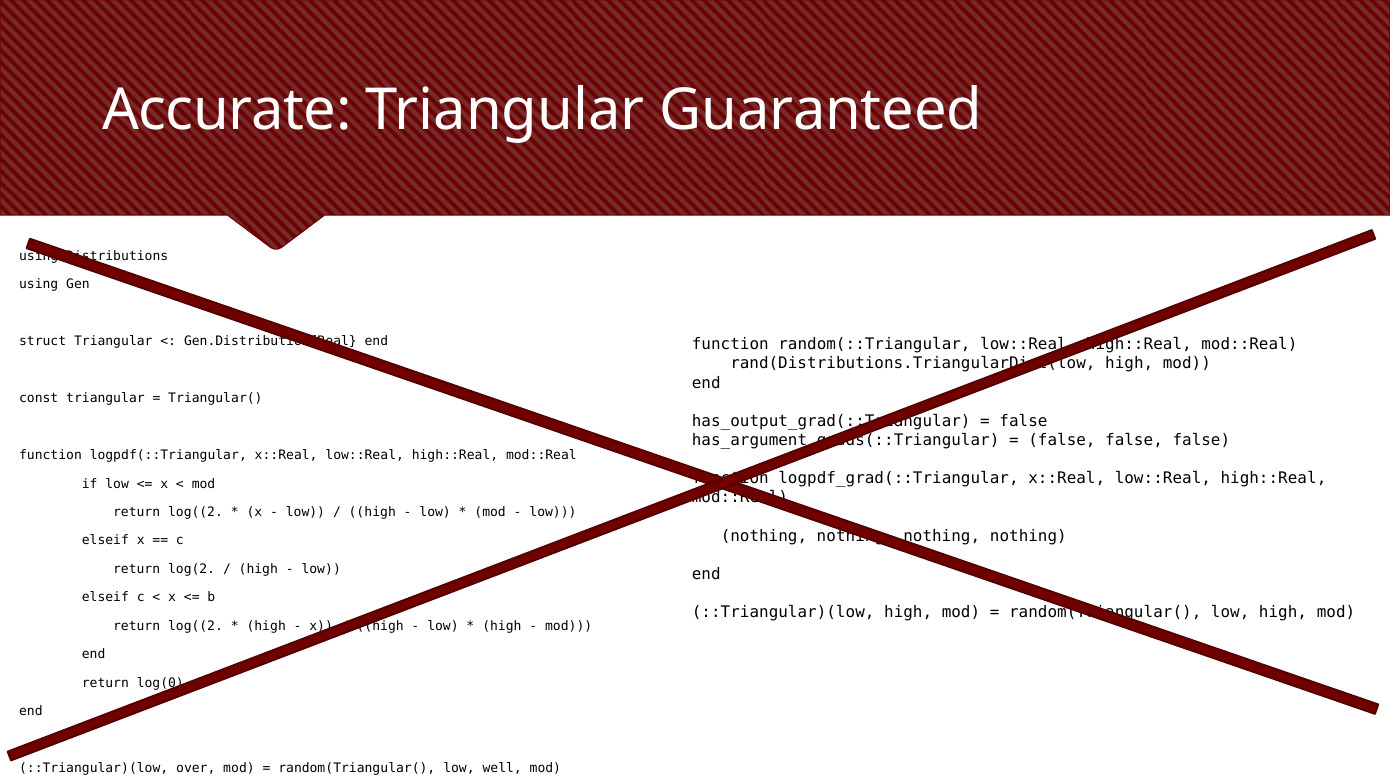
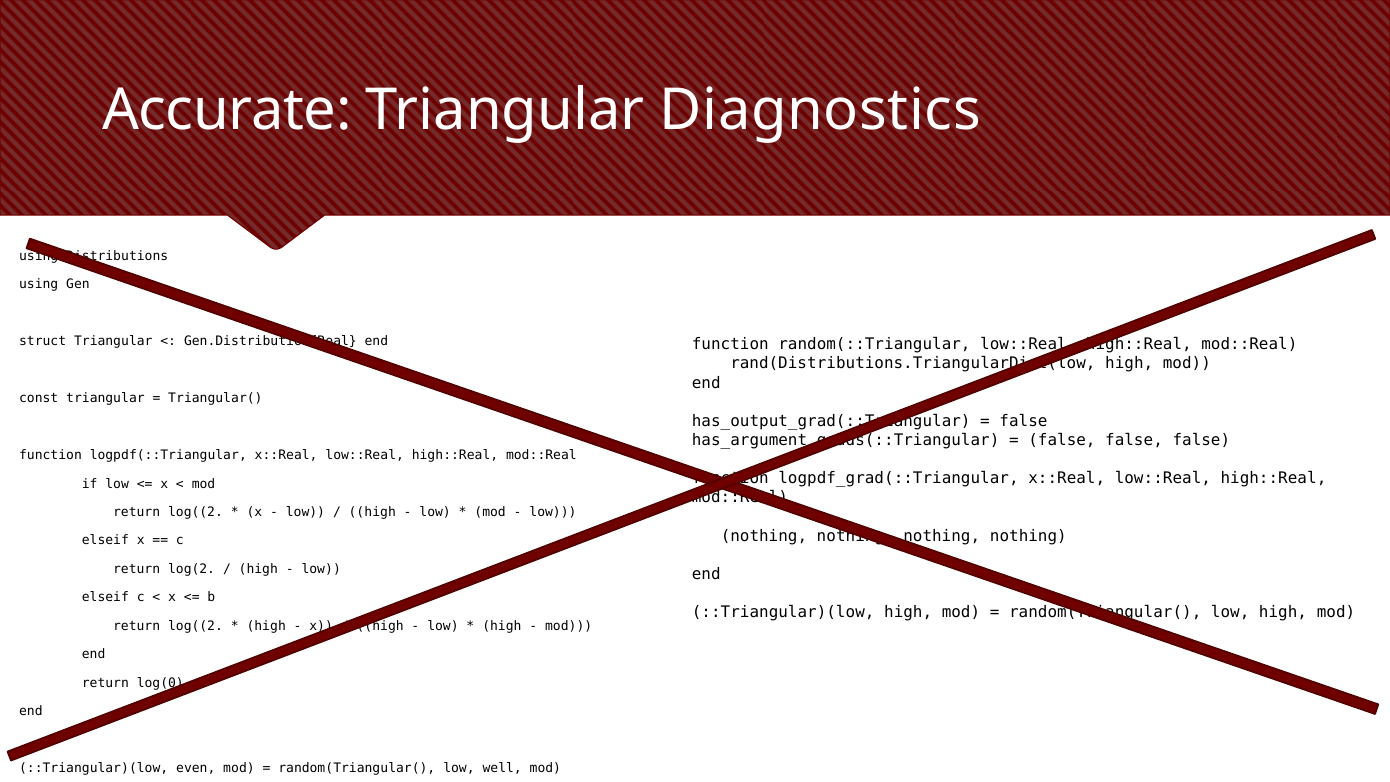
Guaranteed: Guaranteed -> Diagnostics
over: over -> even
